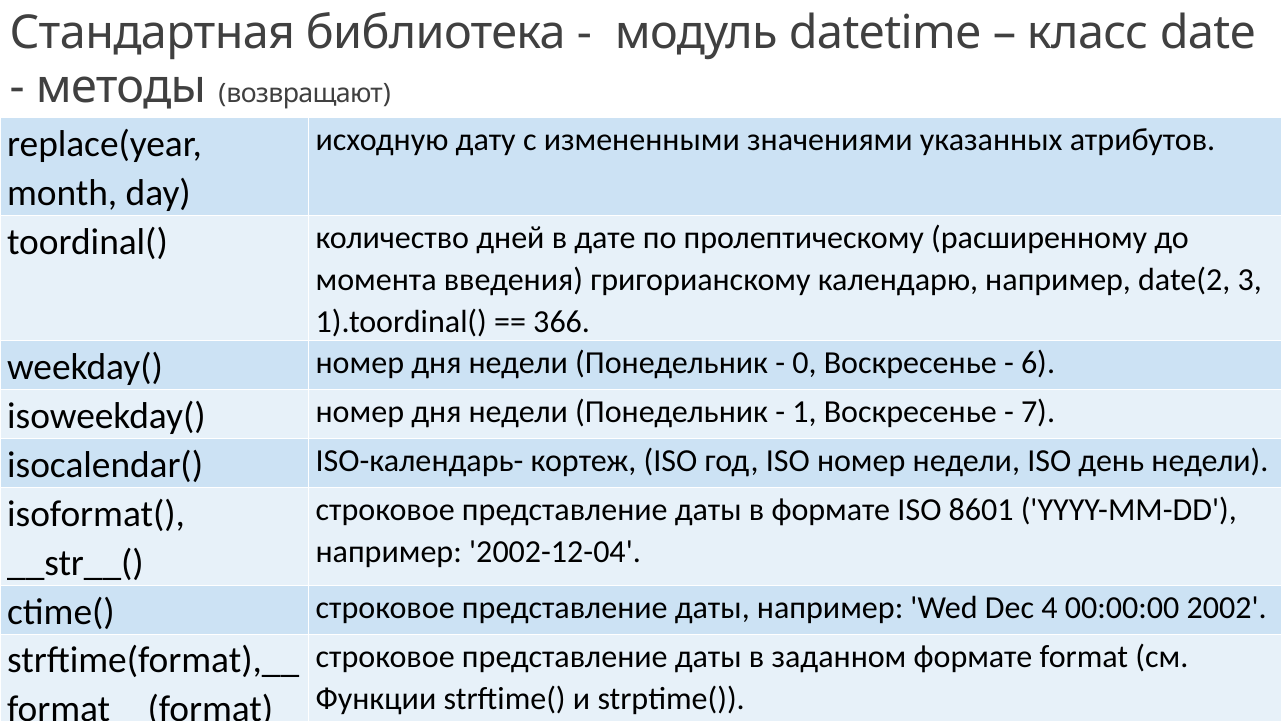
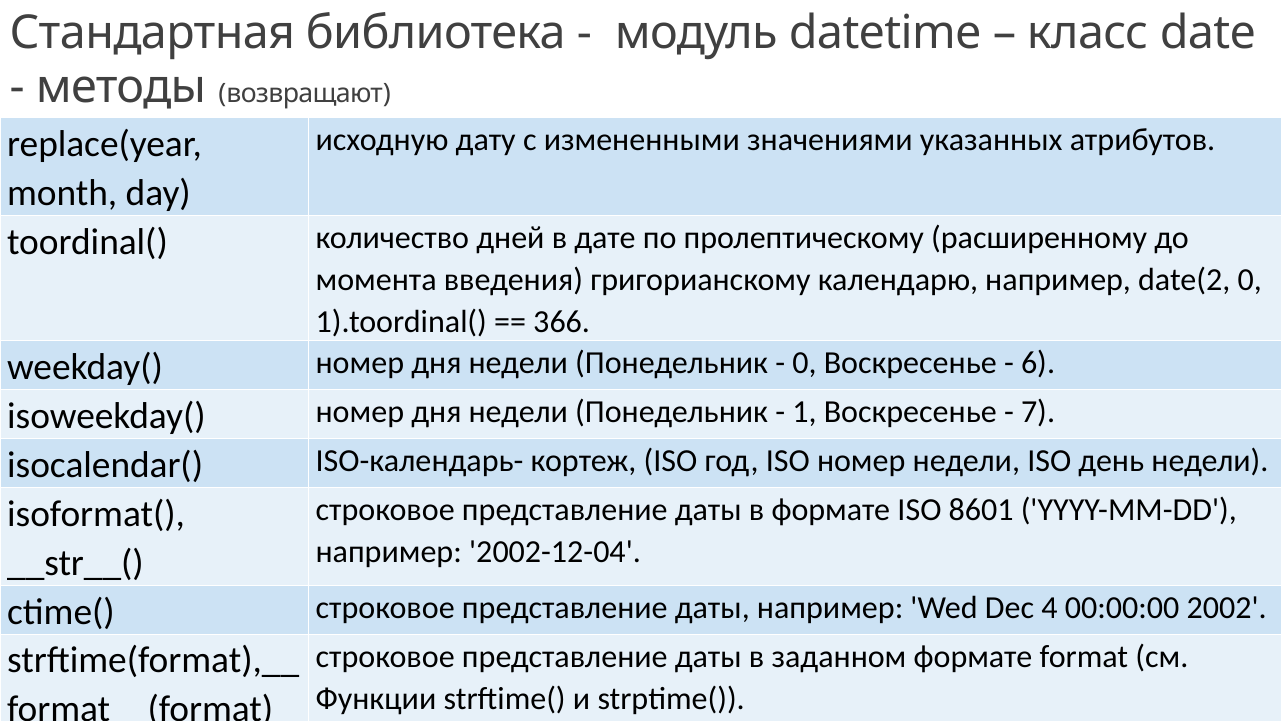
date(2 3: 3 -> 0
